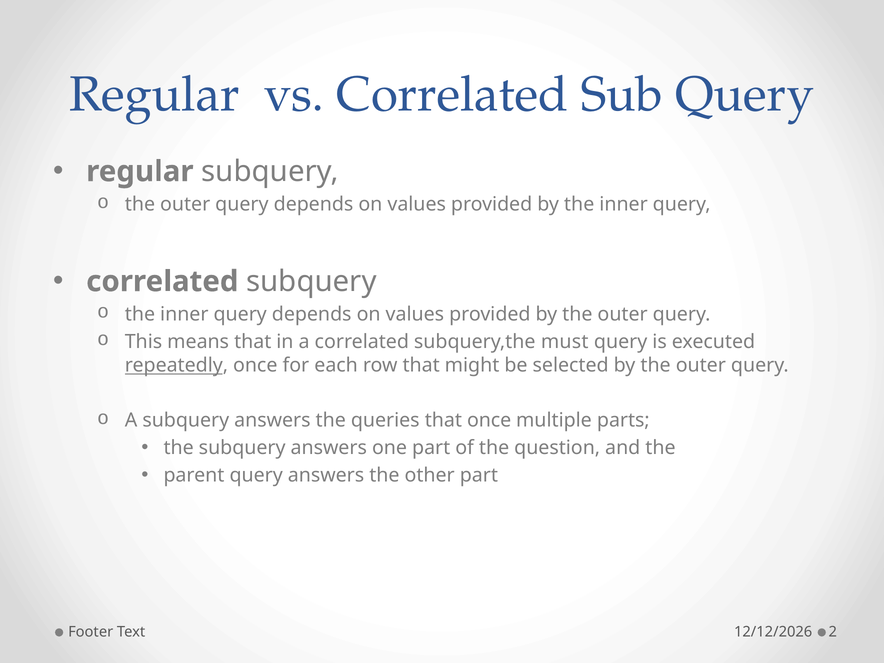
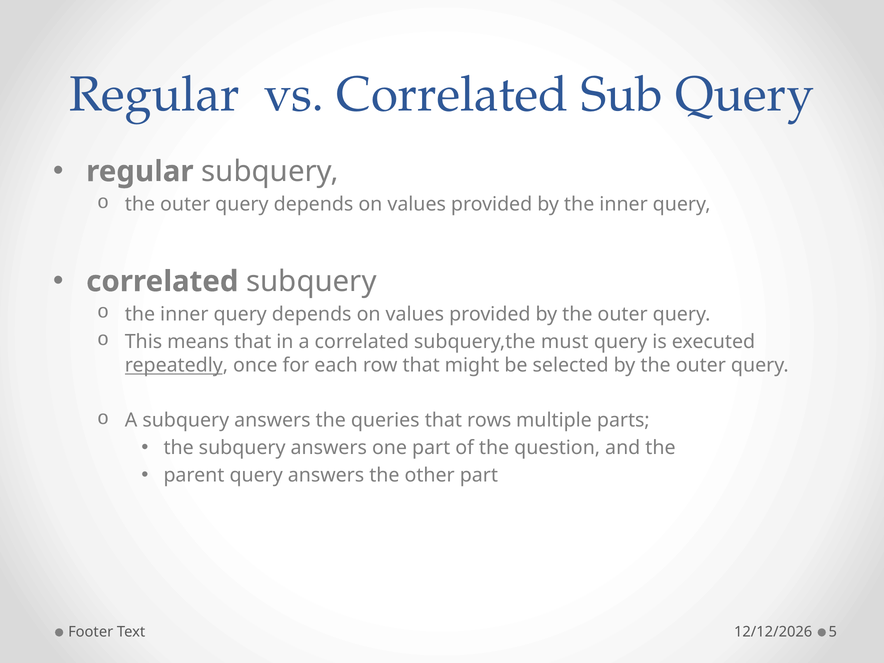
that once: once -> rows
2: 2 -> 5
